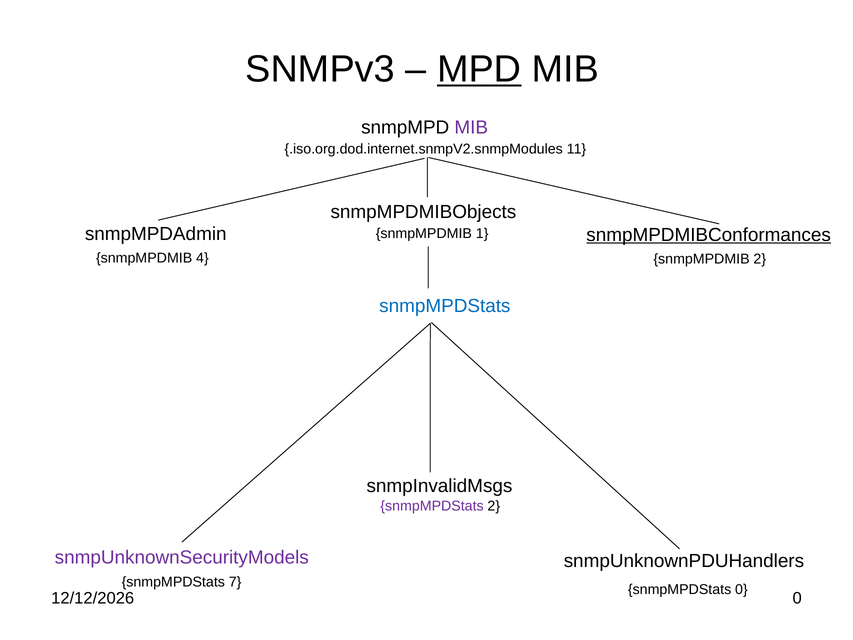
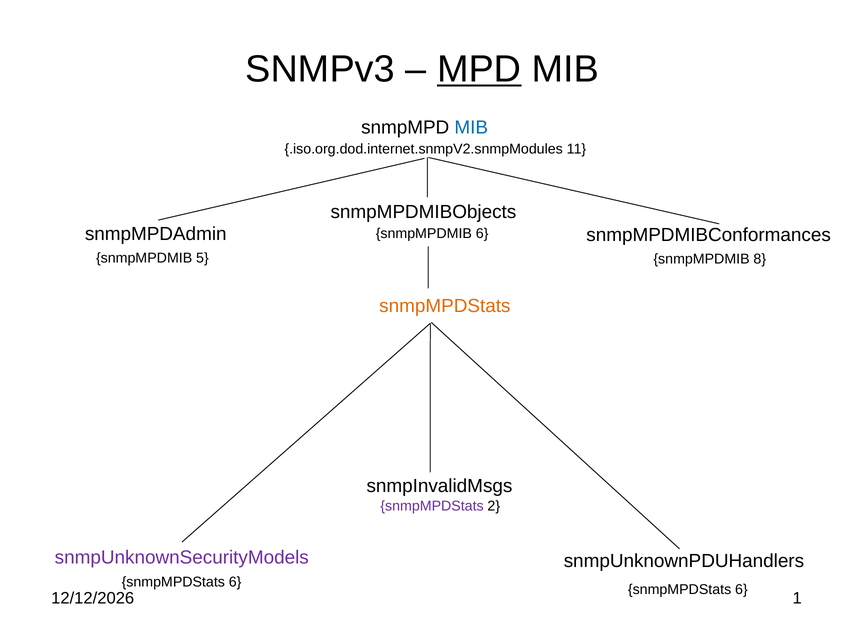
MIB at (471, 128) colour: purple -> blue
snmpMPDMIBConformances underline: present -> none
snmpMPDMIB 1: 1 -> 6
4: 4 -> 5
snmpMPDMIB 2: 2 -> 8
snmpMPDStats at (445, 306) colour: blue -> orange
7 at (235, 582): 7 -> 6
0 at (741, 589): 0 -> 6
0 at (797, 598): 0 -> 1
